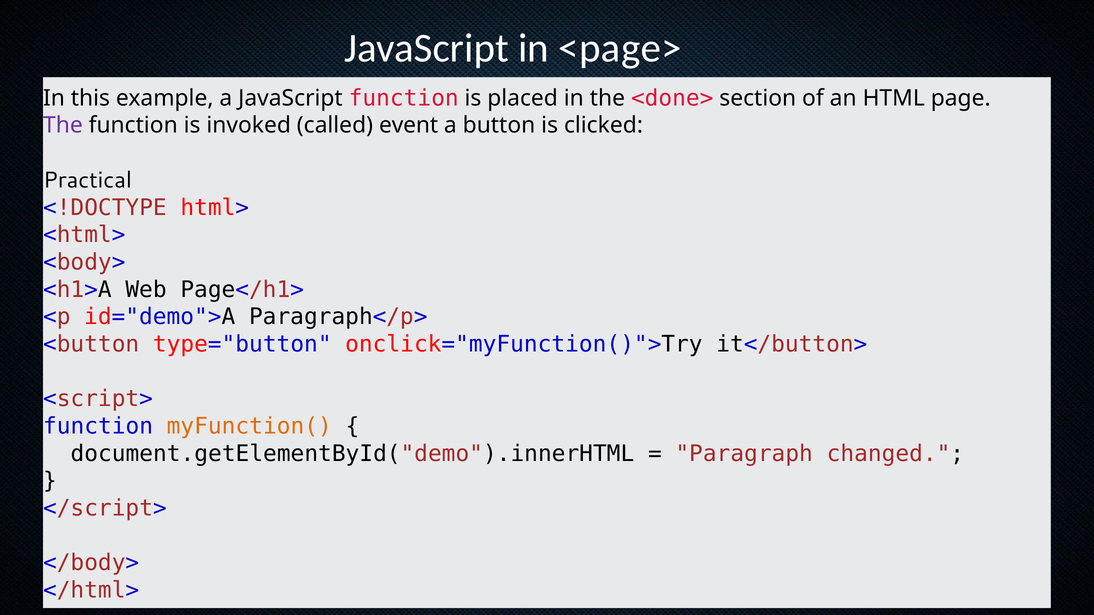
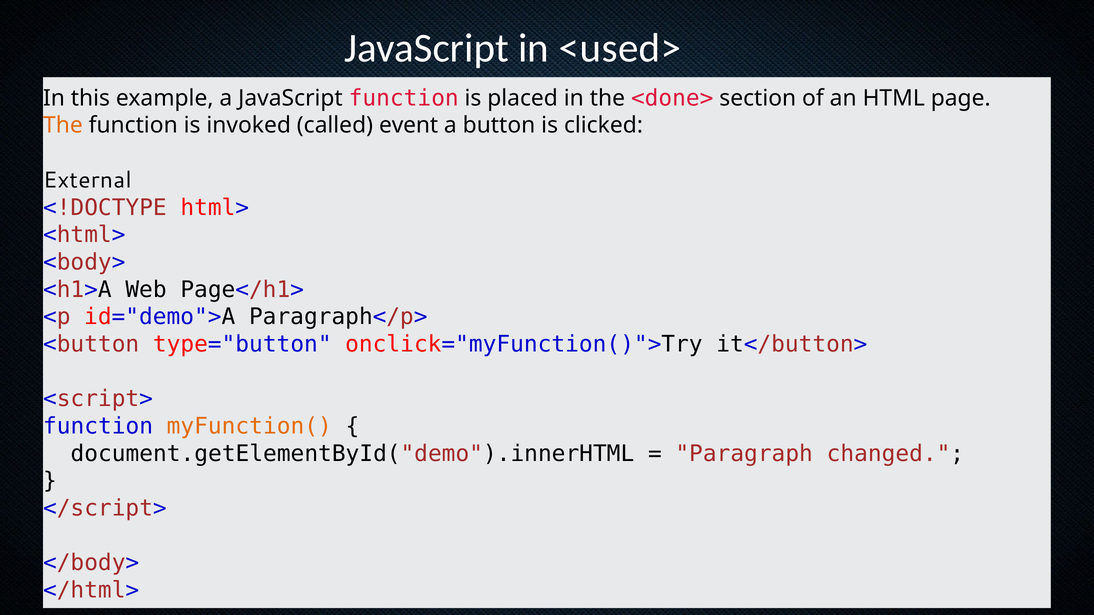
<page>: <page> -> <used>
The at (63, 126) colour: purple -> orange
Practical: Practical -> External
